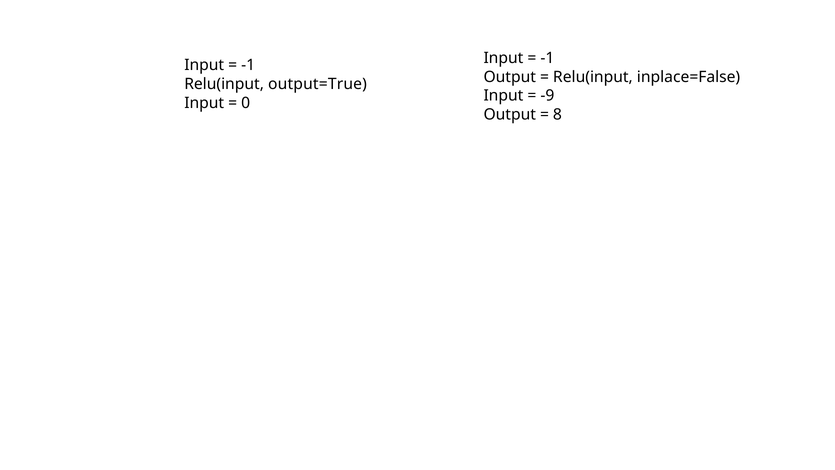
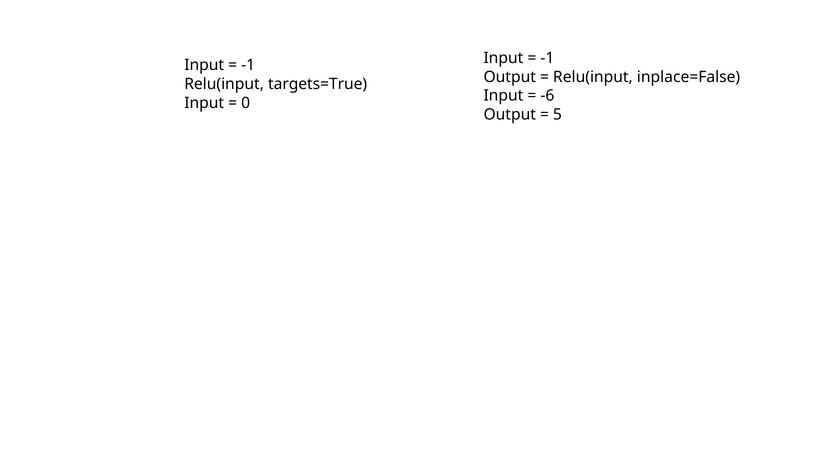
output=True: output=True -> targets=True
-9: -9 -> -6
8: 8 -> 5
